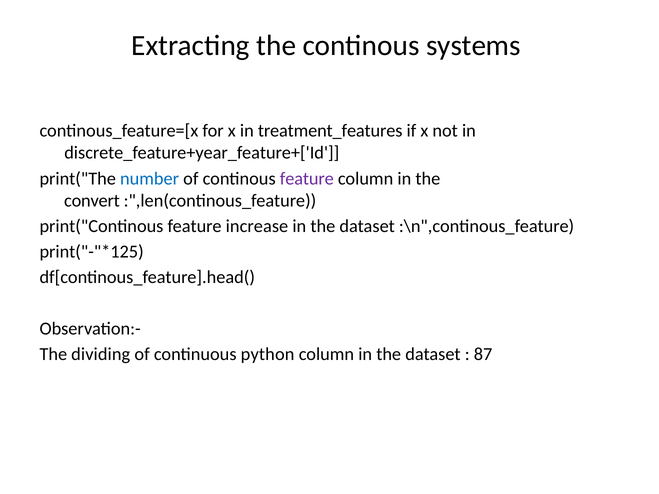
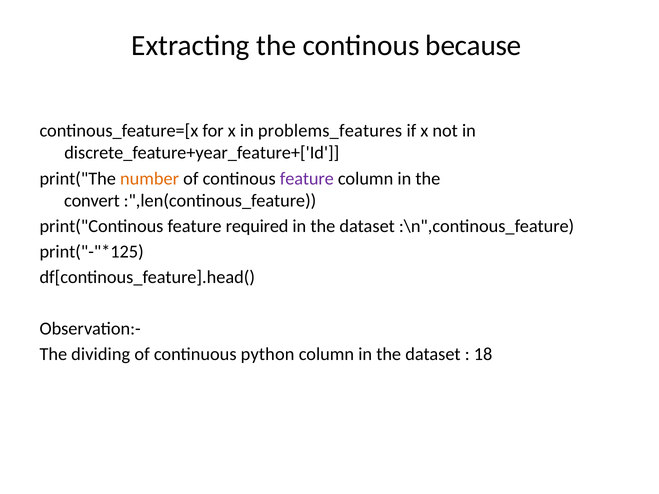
systems: systems -> because
treatment_features: treatment_features -> problems_features
number colour: blue -> orange
increase: increase -> required
87: 87 -> 18
